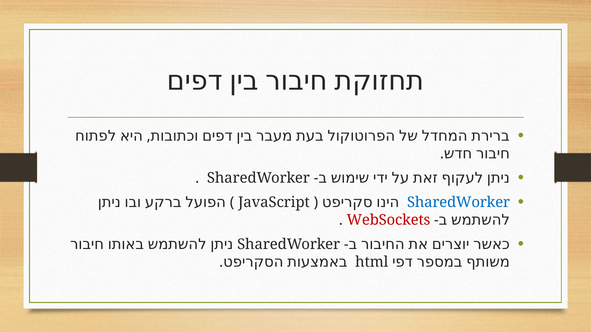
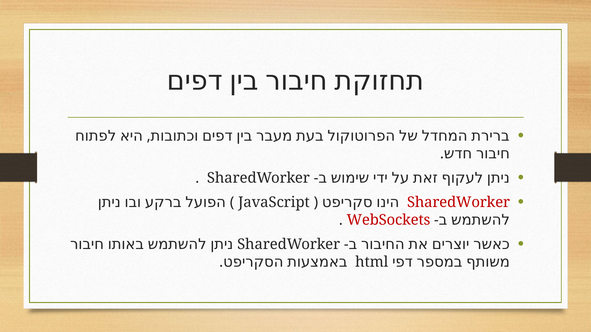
SharedWorker at (459, 203) colour: blue -> red
